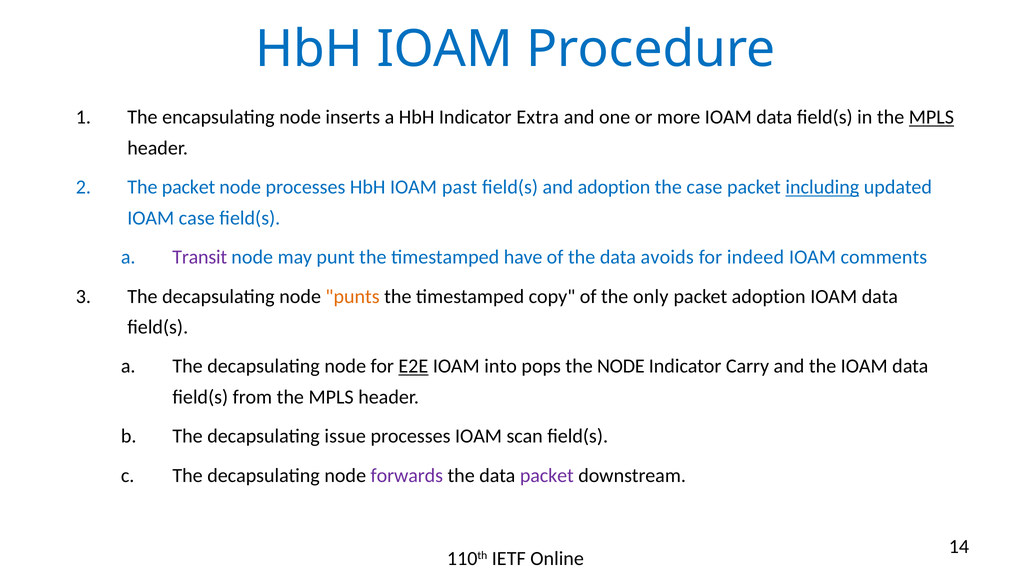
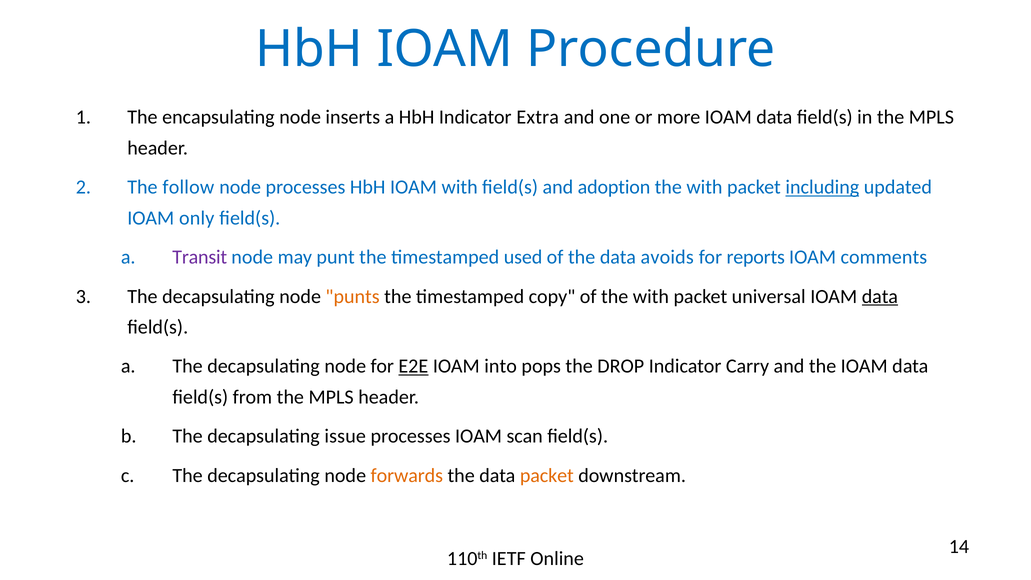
MPLS at (931, 117) underline: present -> none
The packet: packet -> follow
IOAM past: past -> with
case at (704, 187): case -> with
IOAM case: case -> only
have: have -> used
indeed: indeed -> reports
of the only: only -> with
packet adoption: adoption -> universal
data at (880, 296) underline: none -> present
the NODE: NODE -> DROP
forwards colour: purple -> orange
packet at (547, 475) colour: purple -> orange
